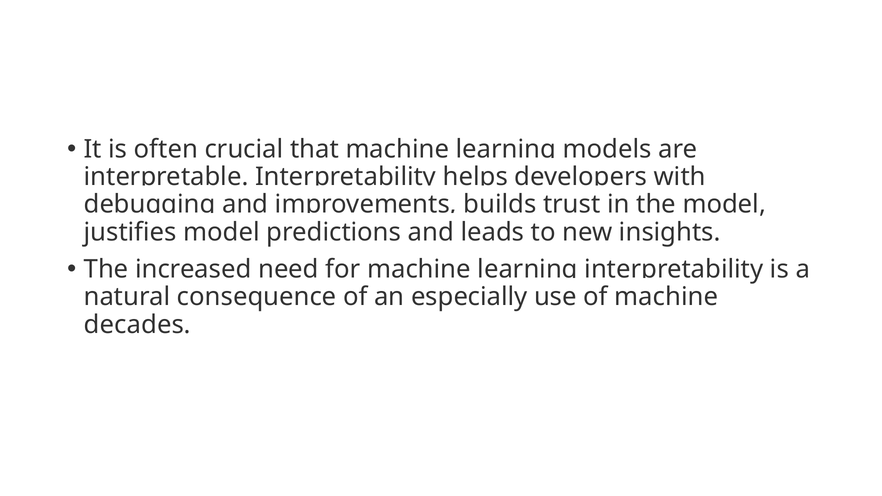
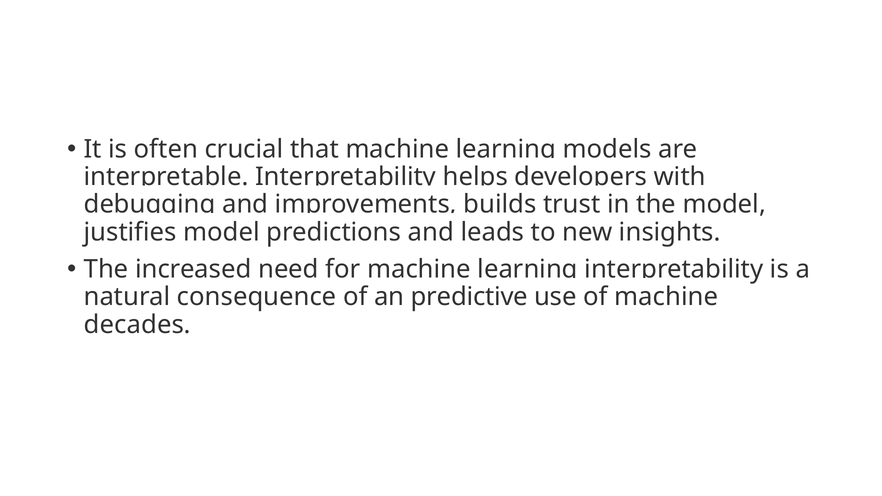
especially: especially -> predictive
